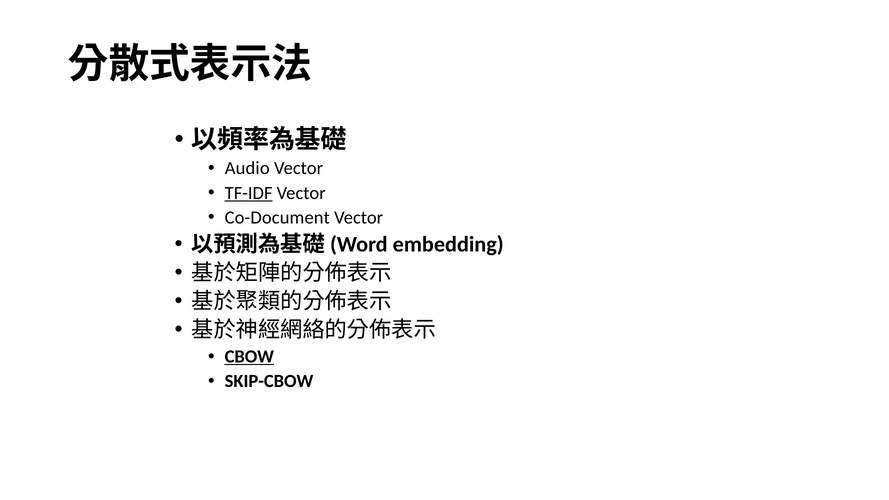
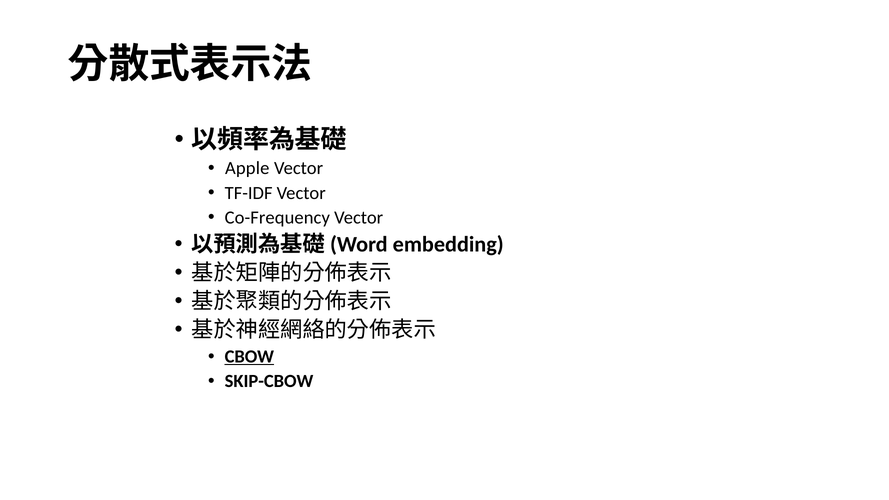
Audio: Audio -> Apple
TF-IDF underline: present -> none
Co-Document: Co-Document -> Co-Frequency
